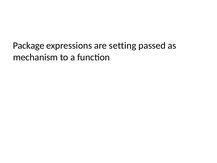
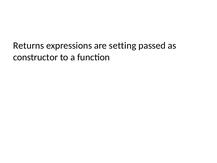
Package: Package -> Returns
mechanism: mechanism -> constructor
